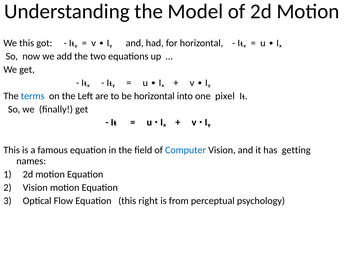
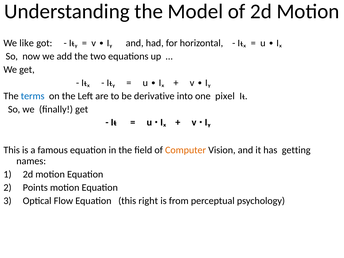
We this: this -> like
be horizontal: horizontal -> derivative
Computer colour: blue -> orange
Vision at (35, 187): Vision -> Points
